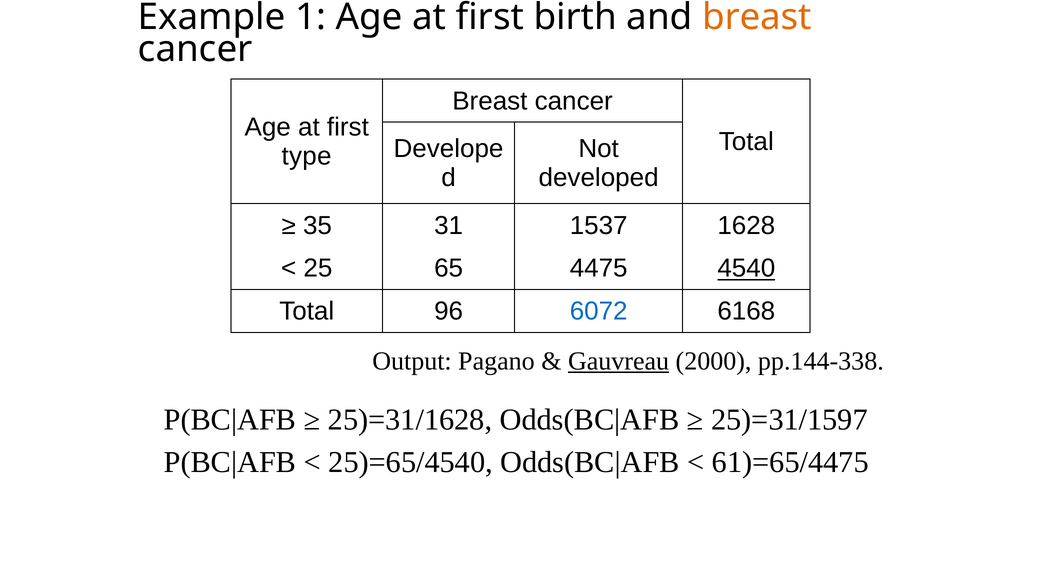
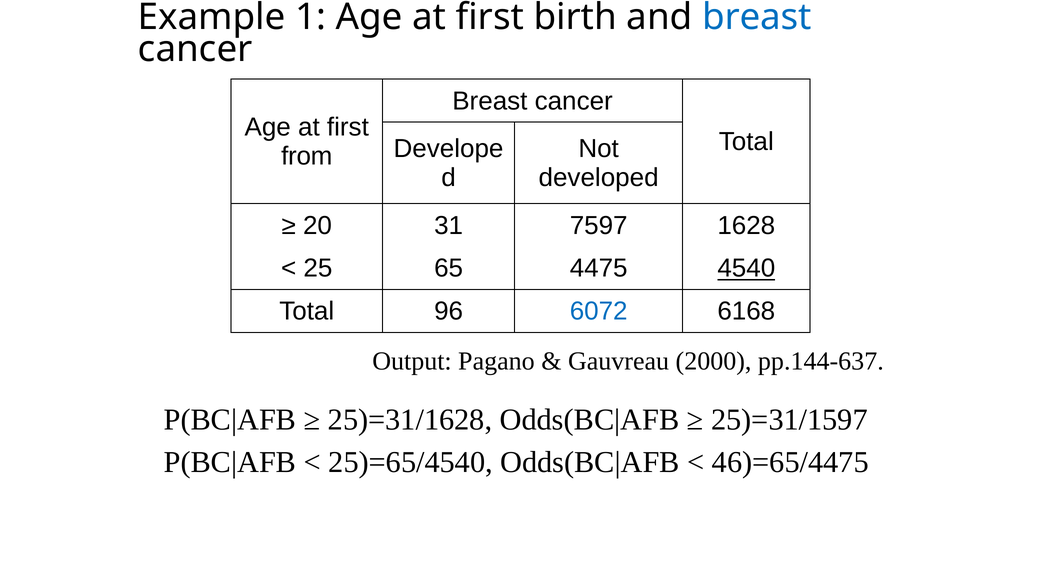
breast at (757, 17) colour: orange -> blue
type: type -> from
35: 35 -> 20
1537: 1537 -> 7597
Gauvreau underline: present -> none
pp.144-338: pp.144-338 -> pp.144-637
61)=65/4475: 61)=65/4475 -> 46)=65/4475
